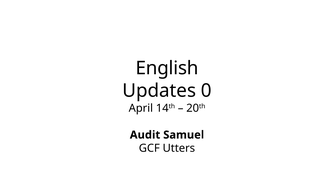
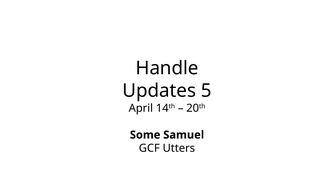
English: English -> Handle
0: 0 -> 5
Audit: Audit -> Some
